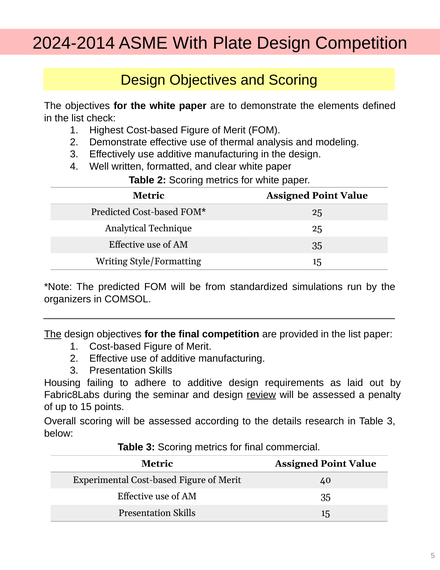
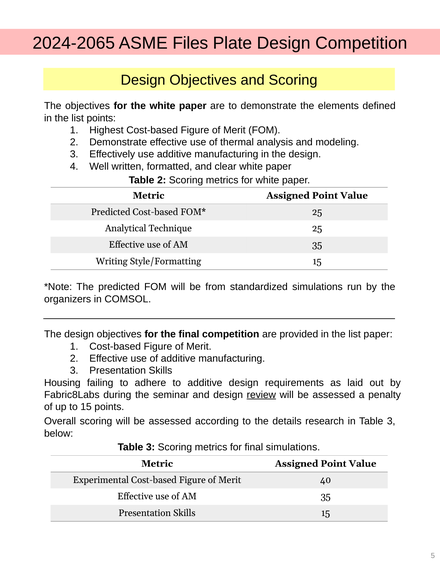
2024-2014: 2024-2014 -> 2024-2065
With: With -> Files
list check: check -> points
The at (53, 334) underline: present -> none
final commercial: commercial -> simulations
